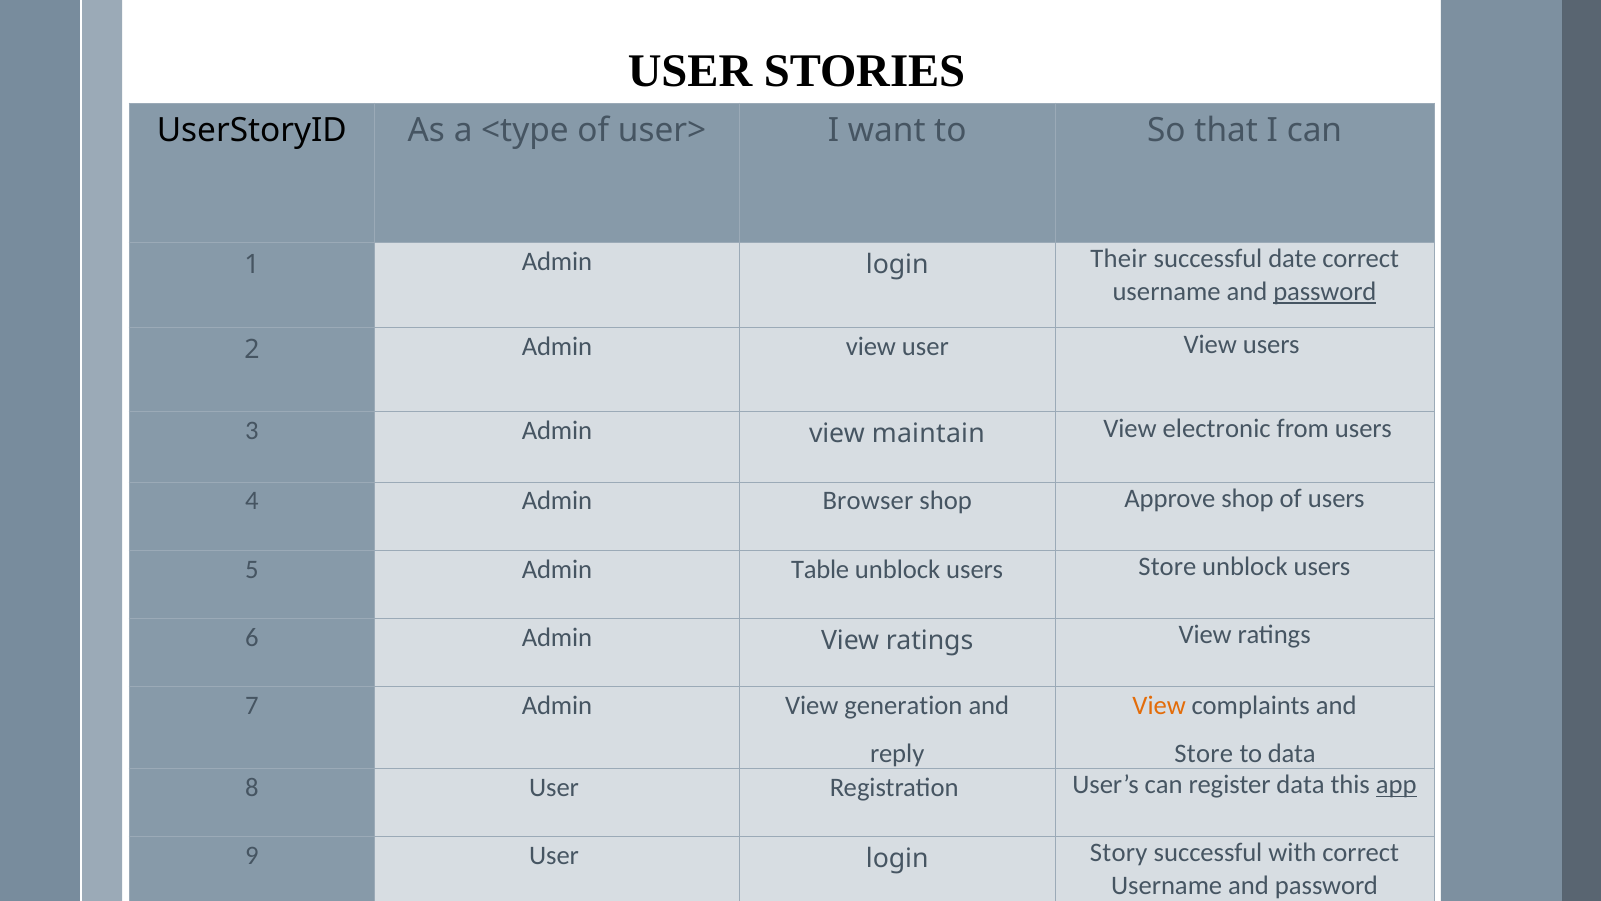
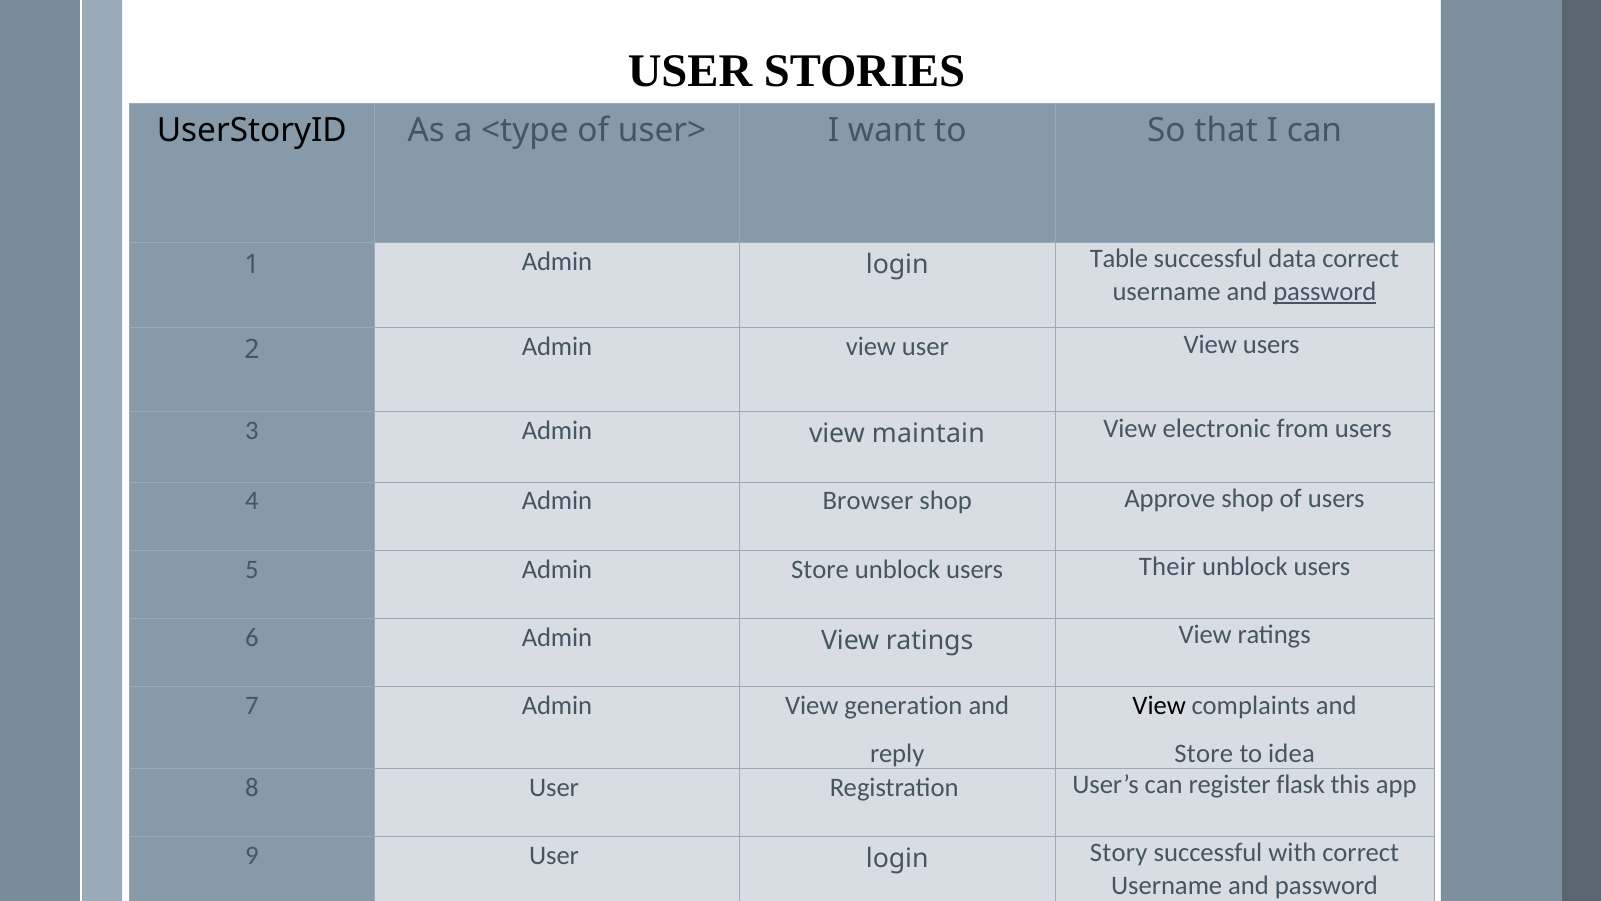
Their: Their -> Table
date: date -> data
Admin Table: Table -> Store
users Store: Store -> Their
View at (1159, 705) colour: orange -> black
to data: data -> idea
register data: data -> flask
app underline: present -> none
